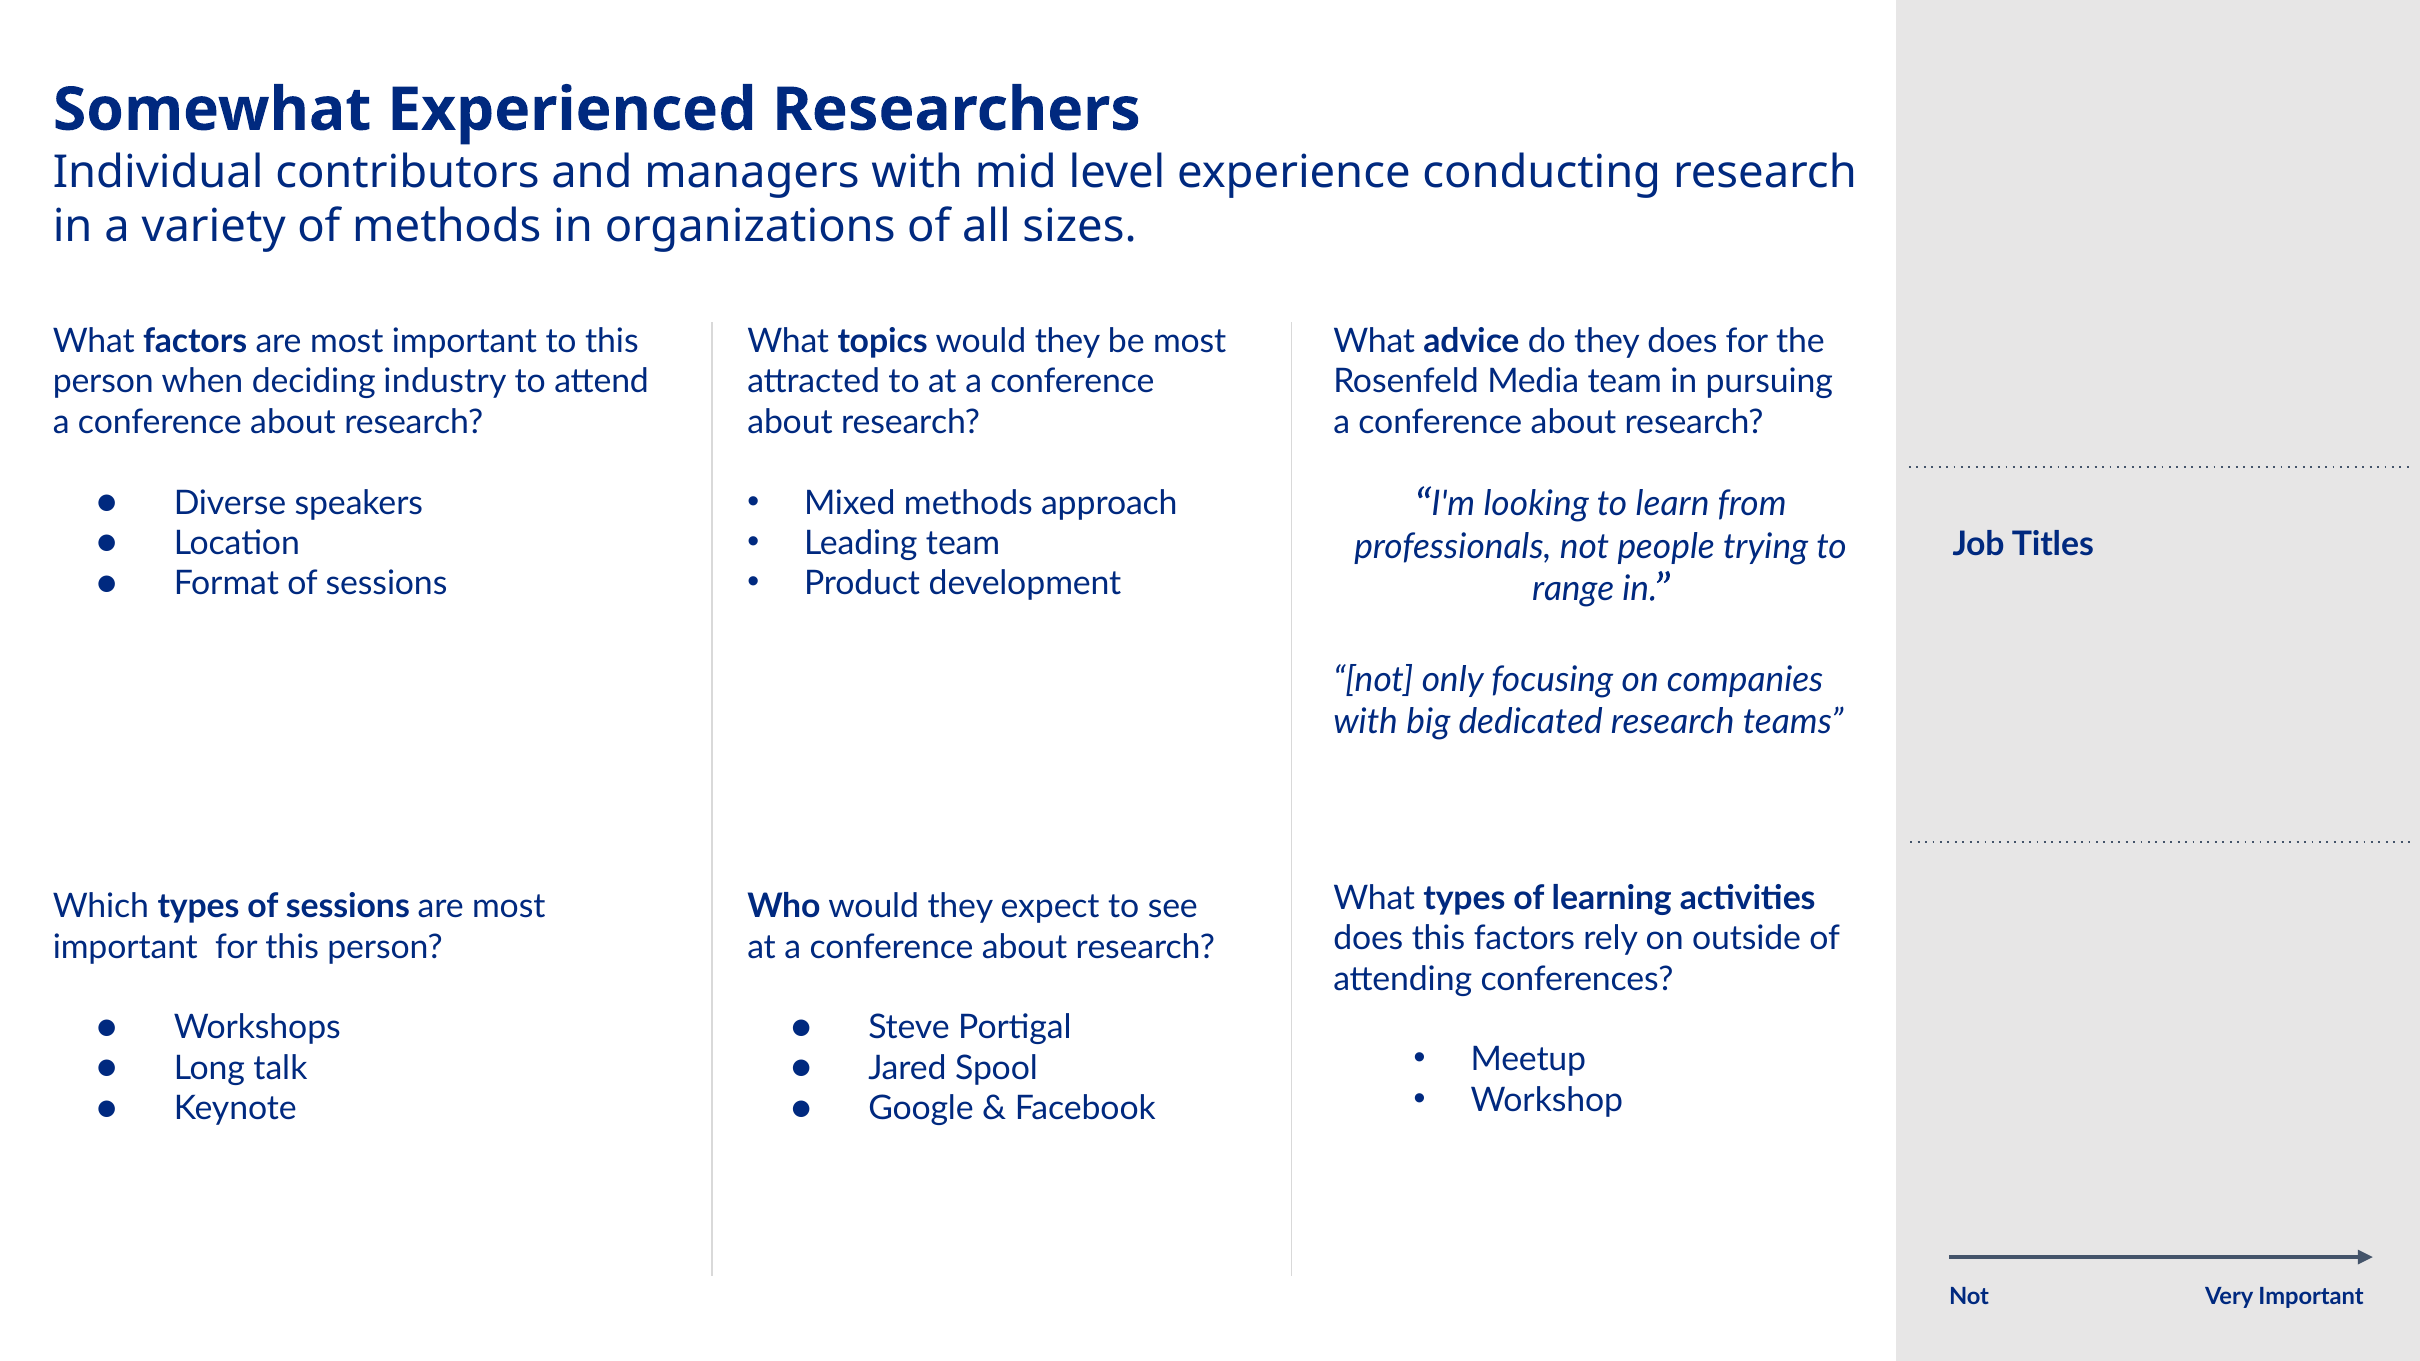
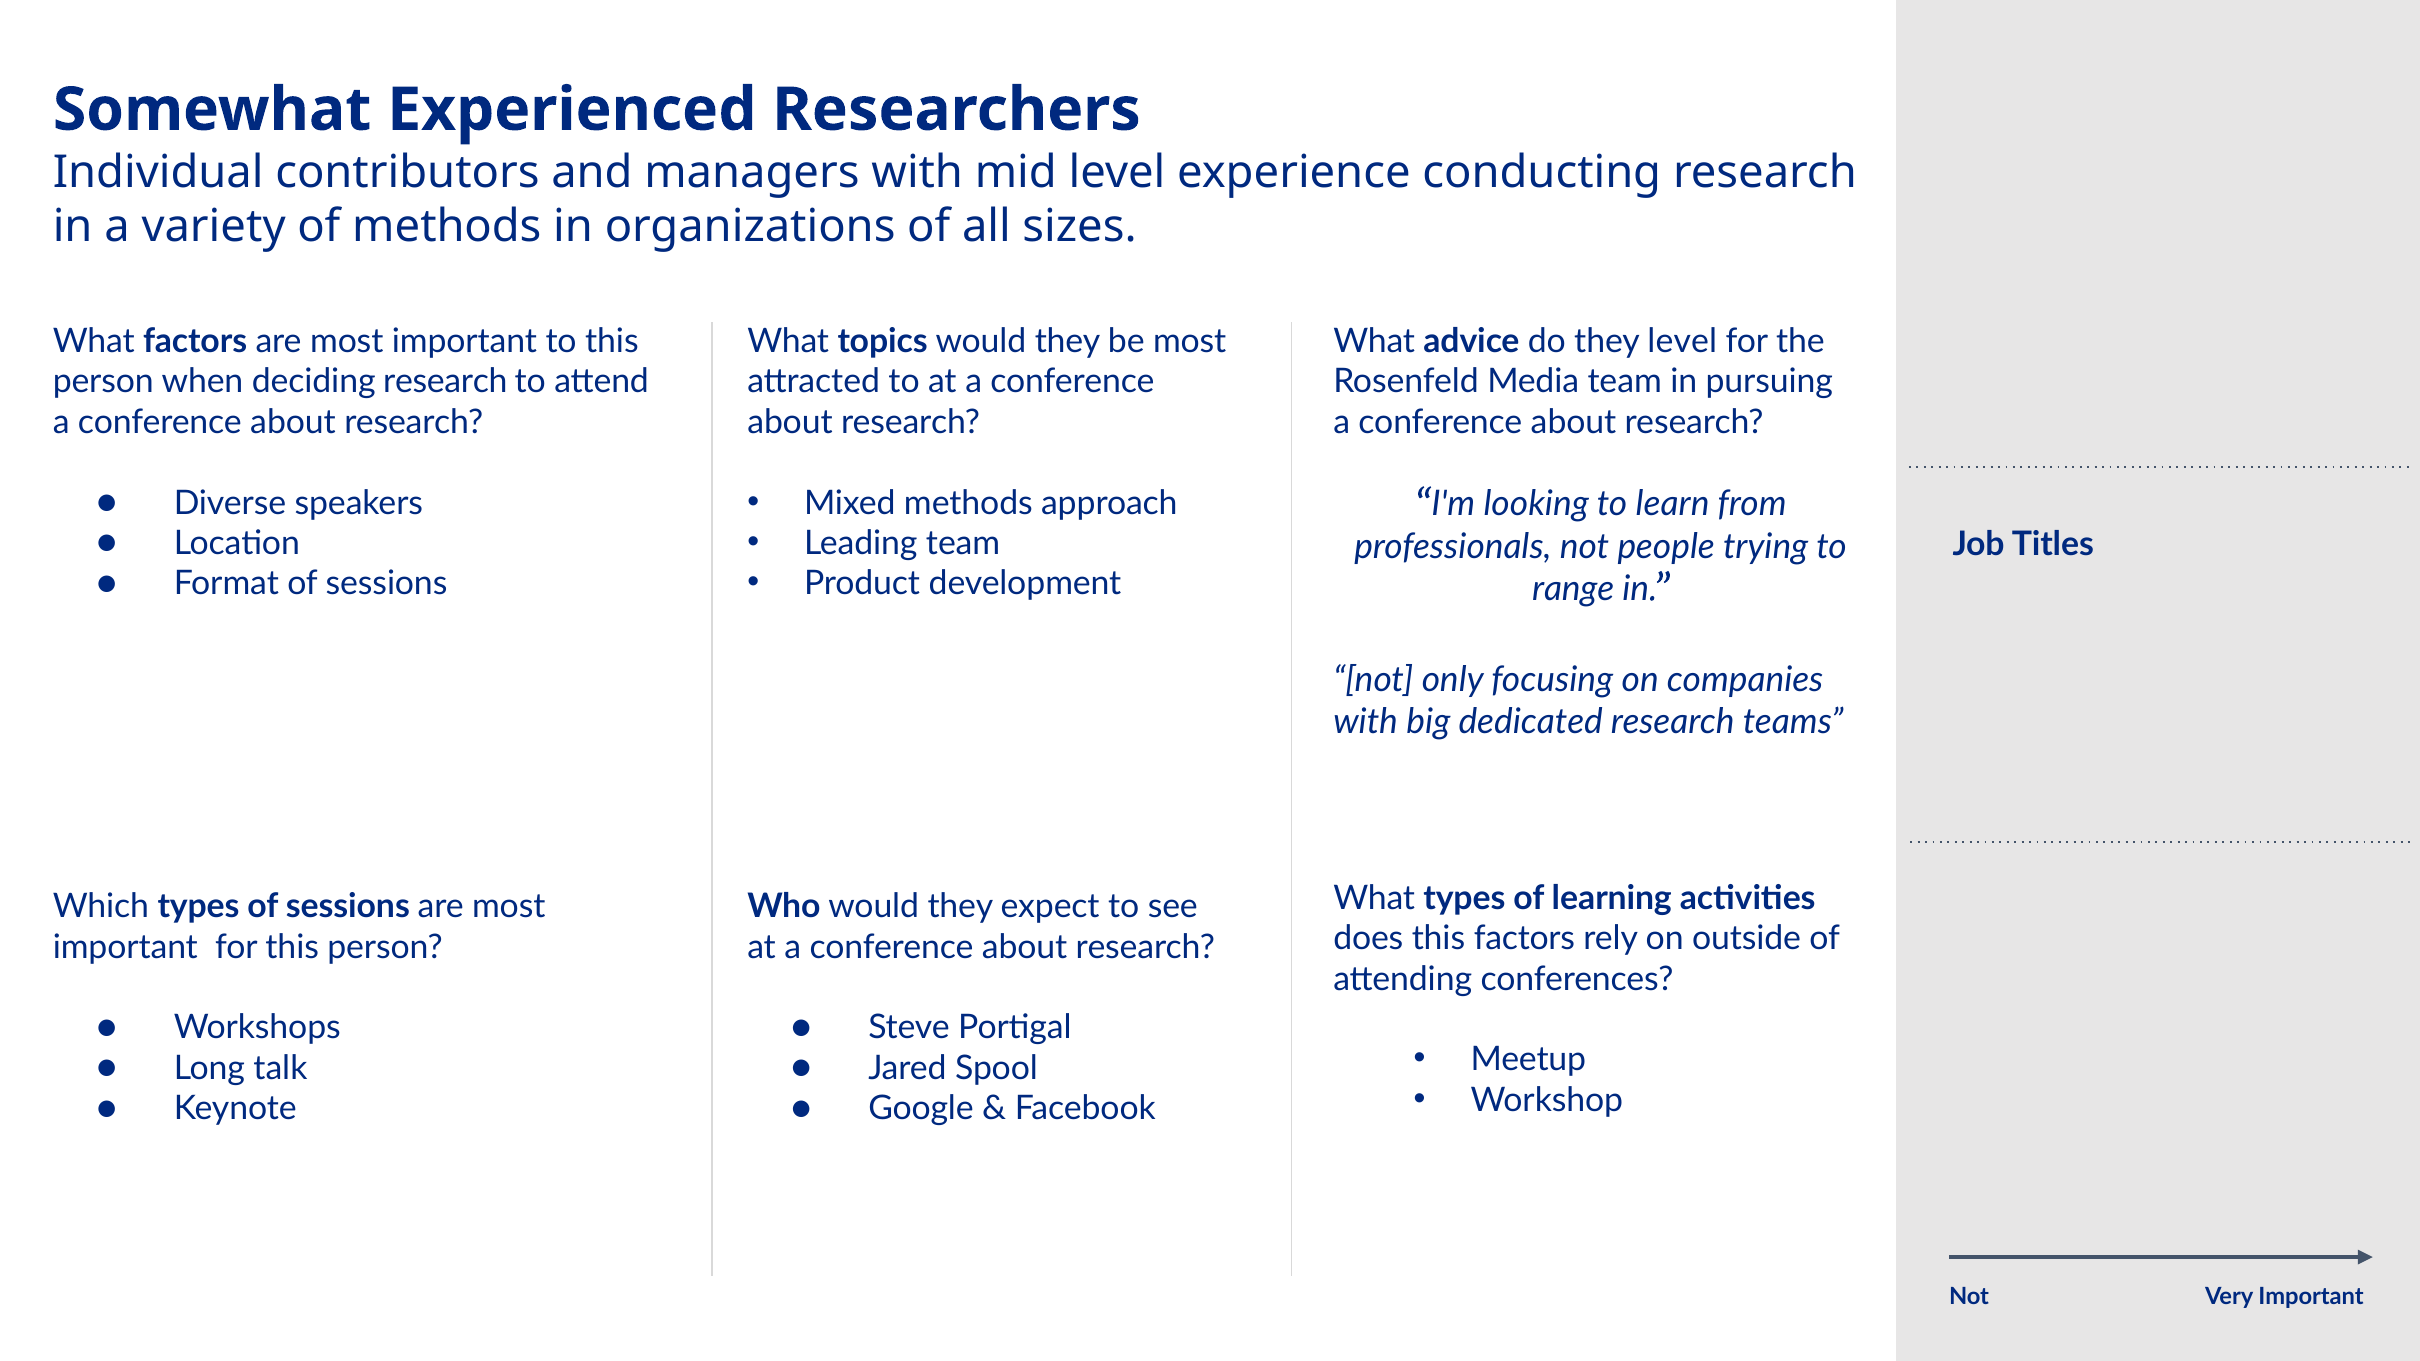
they does: does -> level
deciding industry: industry -> research
